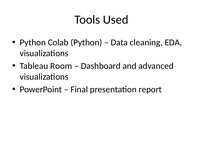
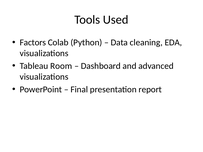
Python at (33, 43): Python -> Factors
